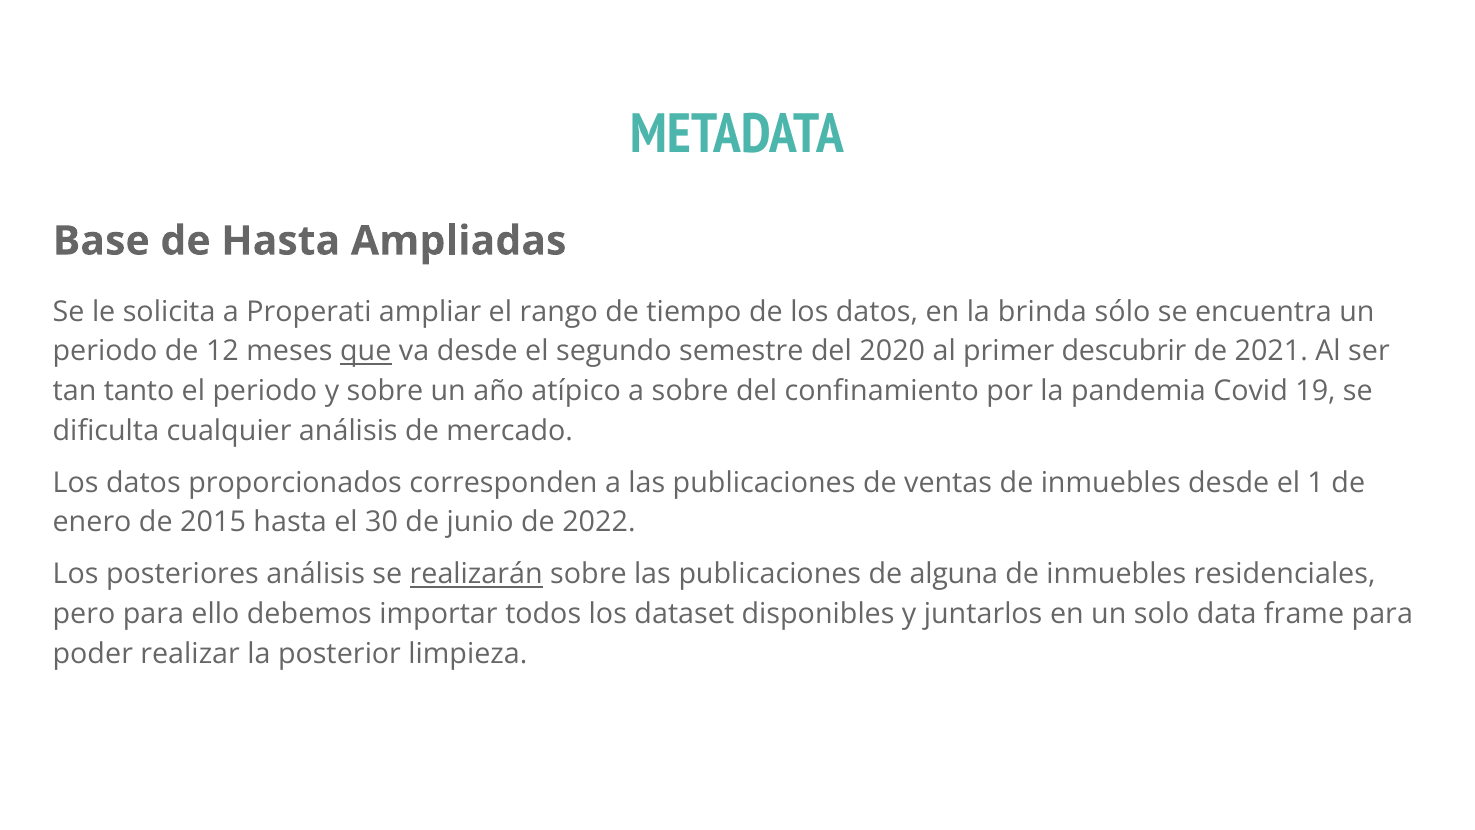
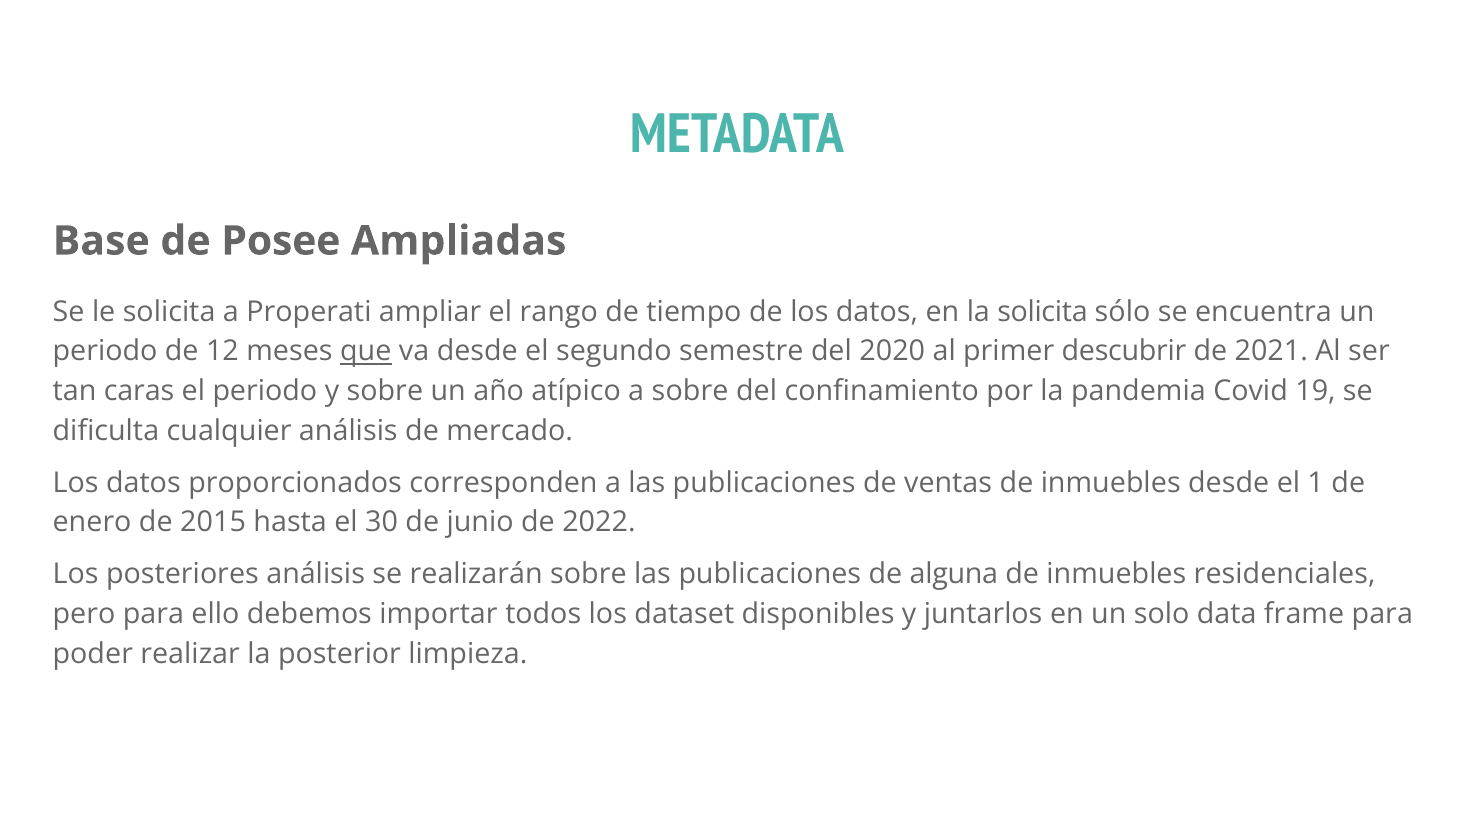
de Hasta: Hasta -> Posee
la brinda: brinda -> solicita
tanto: tanto -> caras
realizarán underline: present -> none
